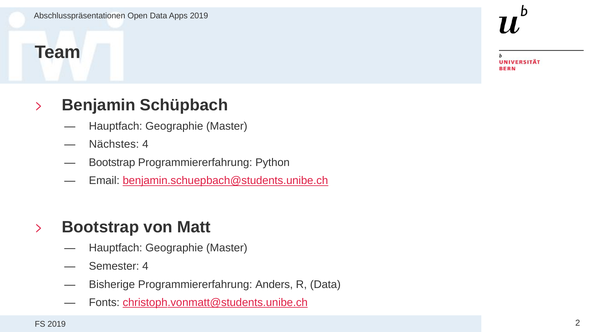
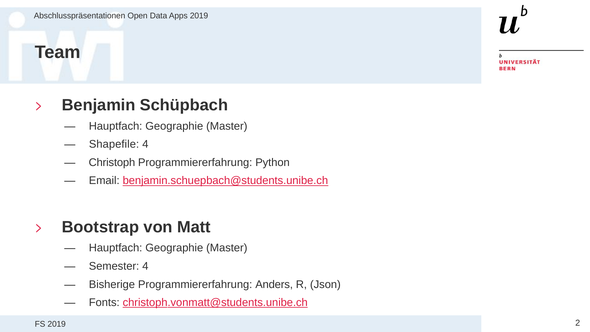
Nächstes: Nächstes -> Shapefile
Bootstrap at (112, 162): Bootstrap -> Christoph
R Data: Data -> Json
